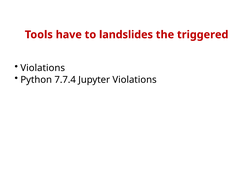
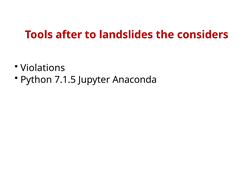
have: have -> after
triggered: triggered -> considers
7.7.4: 7.7.4 -> 7.1.5
Jupyter Violations: Violations -> Anaconda
